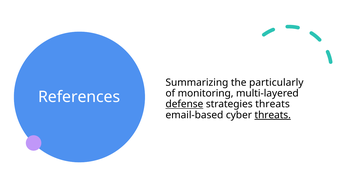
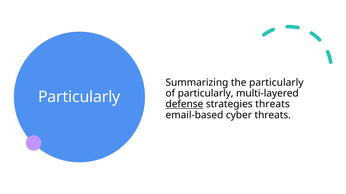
of monitoring: monitoring -> particularly
References at (79, 97): References -> Particularly
threats at (273, 115) underline: present -> none
